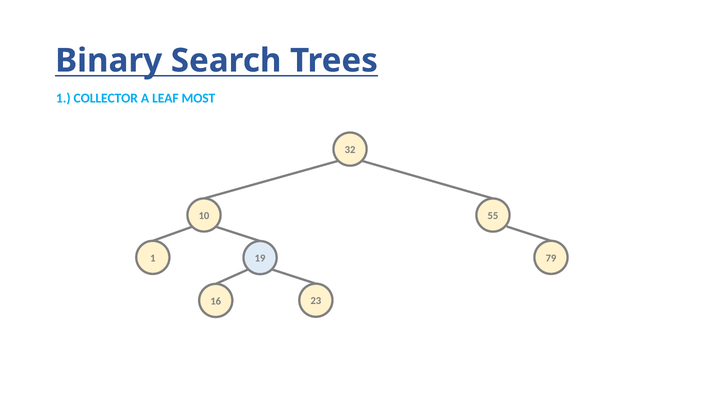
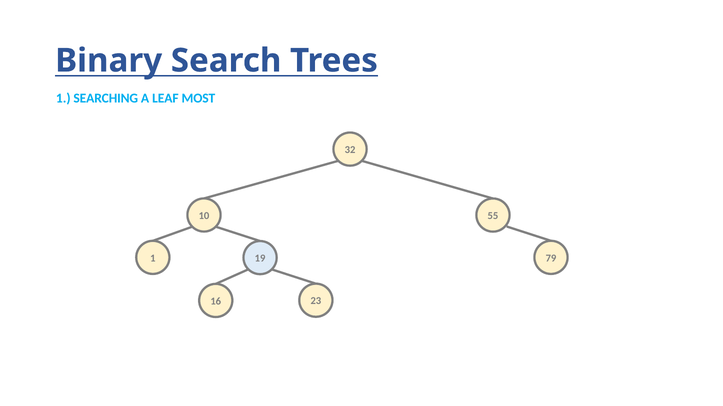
COLLECTOR: COLLECTOR -> SEARCHING
